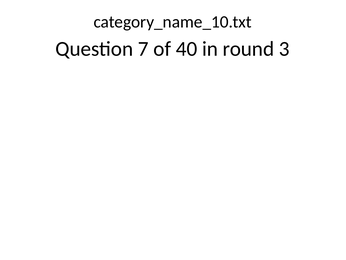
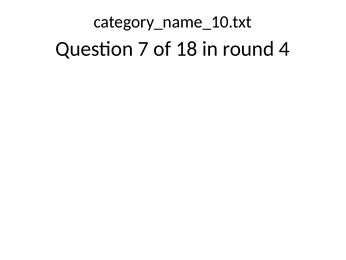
40: 40 -> 18
3: 3 -> 4
